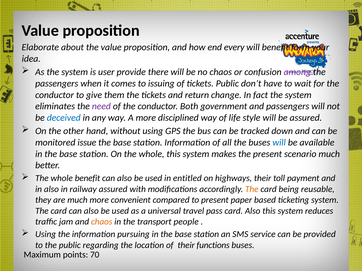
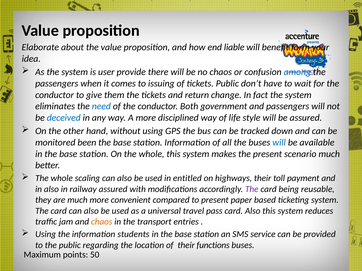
every: every -> liable
among colour: purple -> blue
need colour: purple -> blue
issue: issue -> been
whole benefit: benefit -> scaling
The at (252, 189) colour: orange -> purple
people: people -> entries
pursuing: pursuing -> students
70: 70 -> 50
